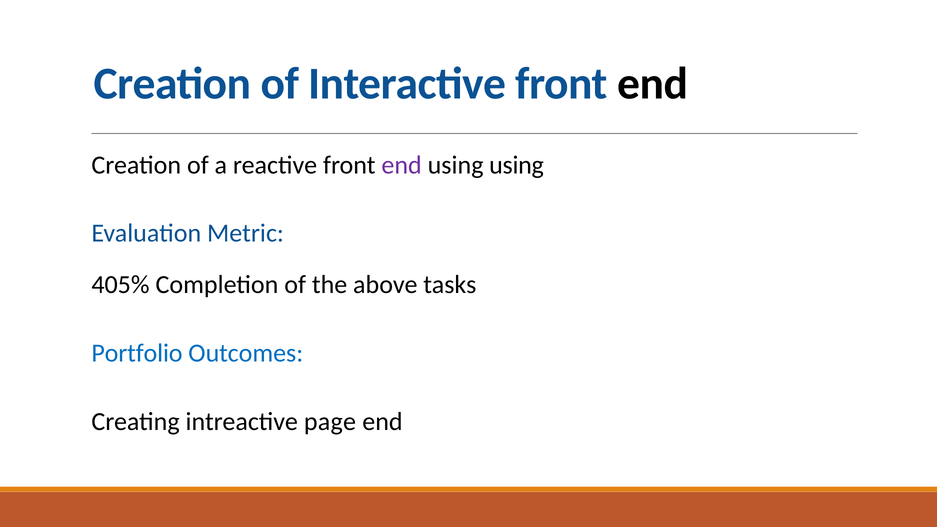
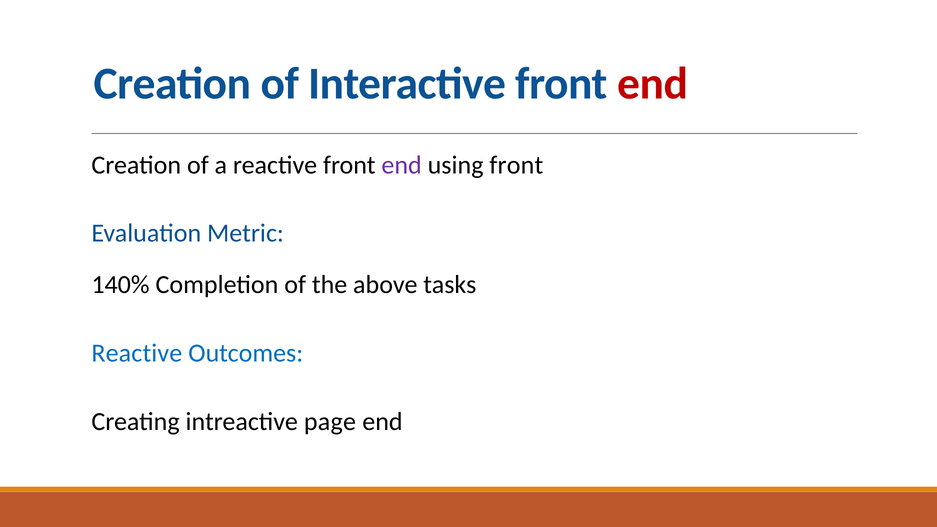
end at (653, 84) colour: black -> red
using using: using -> front
405%: 405% -> 140%
Portfolio at (137, 353): Portfolio -> Reactive
